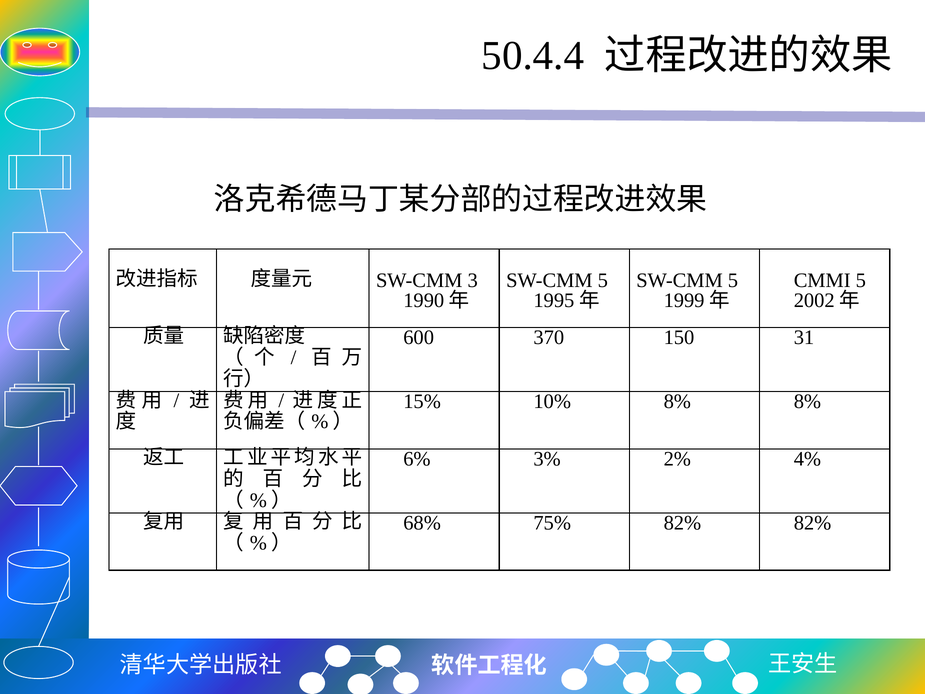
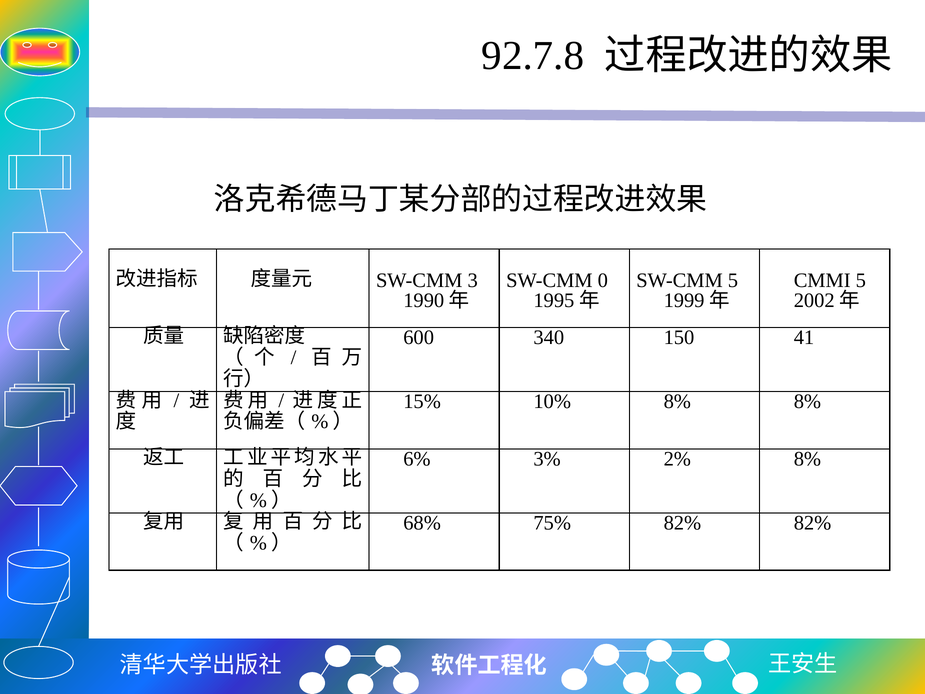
50.4.4: 50.4.4 -> 92.7.8
5 at (603, 280): 5 -> 0
370: 370 -> 340
31: 31 -> 41
2% 4%: 4% -> 8%
